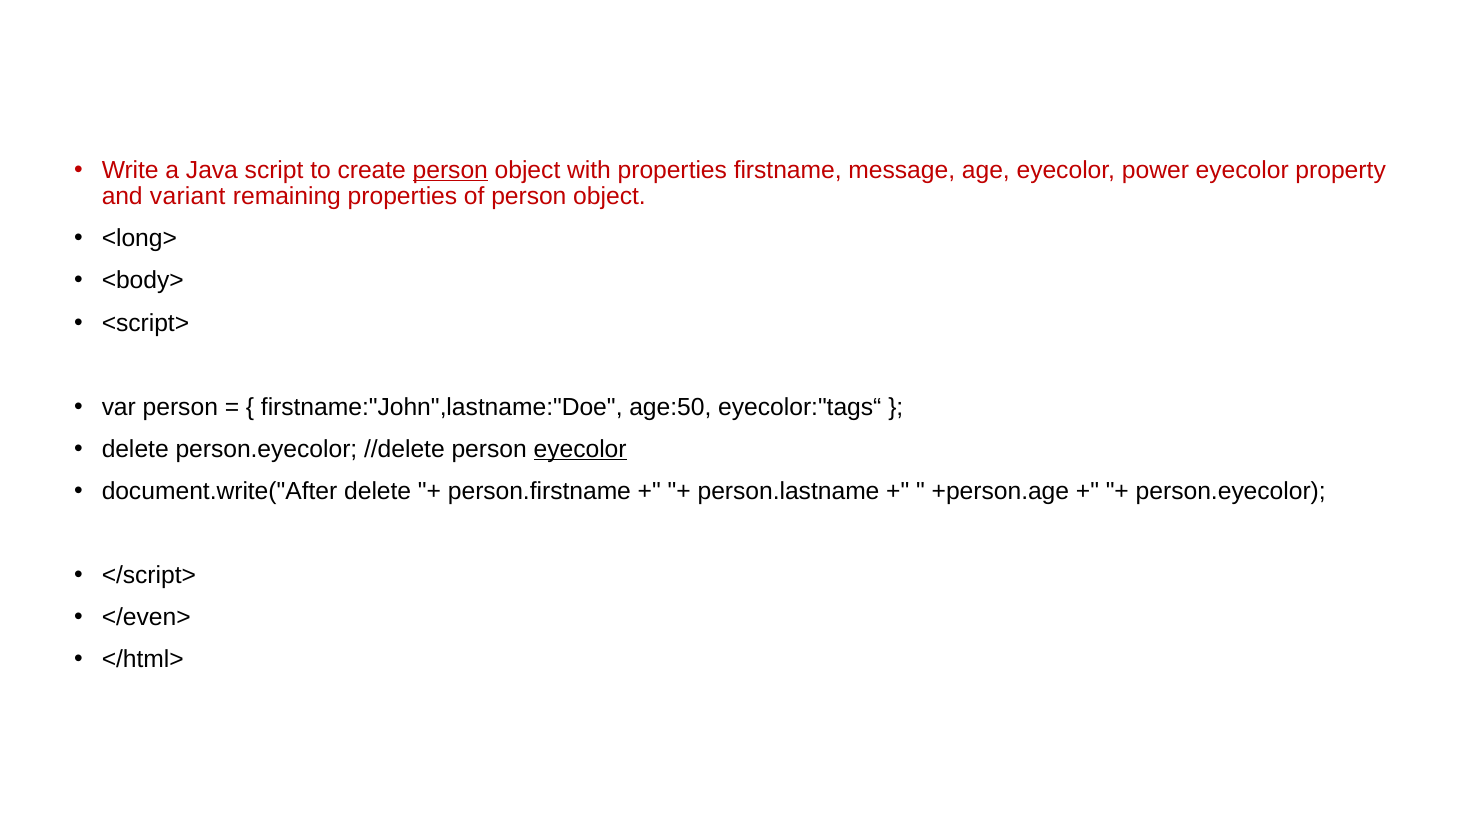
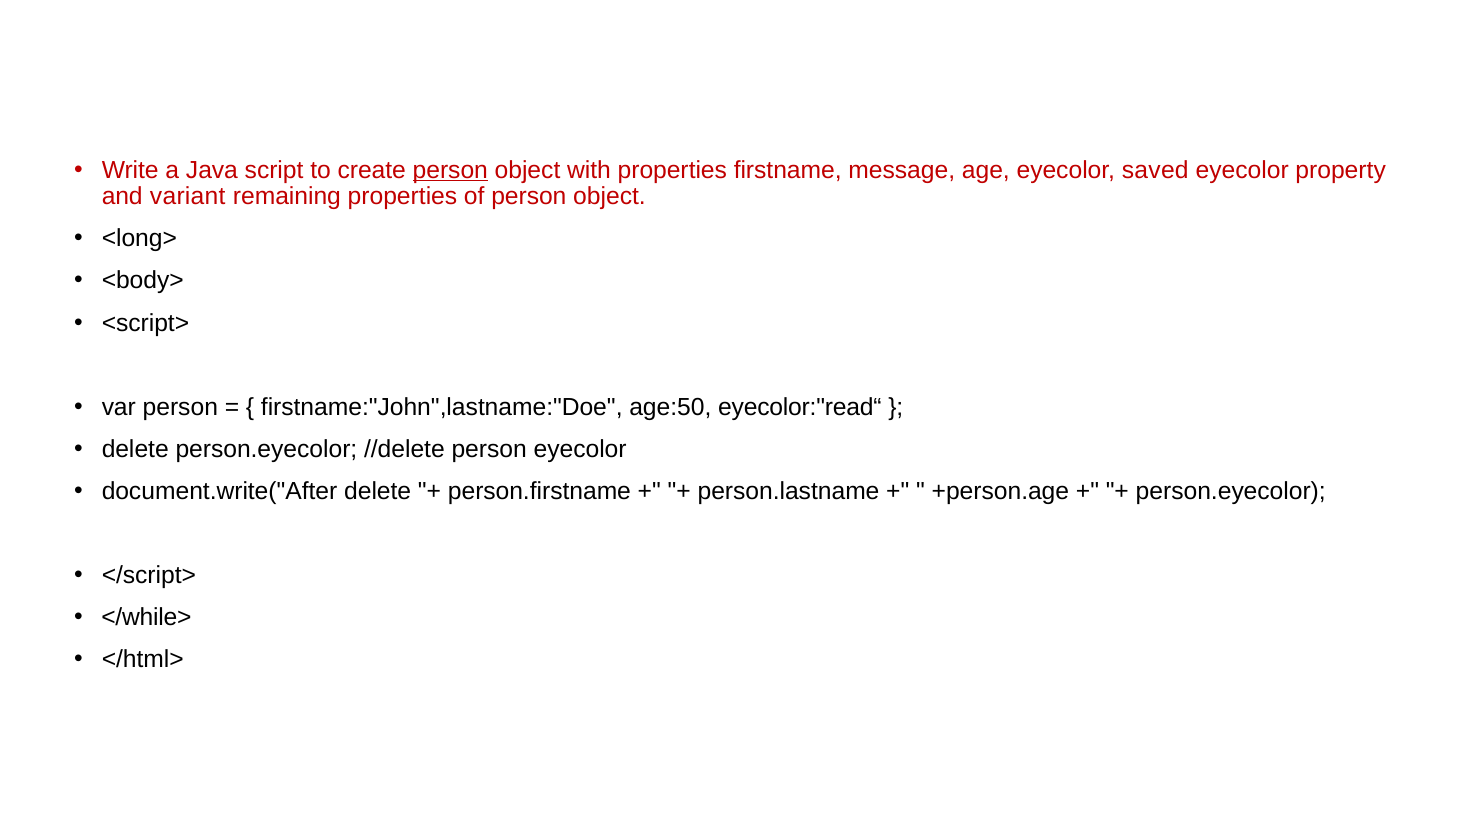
power: power -> saved
eyecolor:"tags“: eyecolor:"tags“ -> eyecolor:"read“
eyecolor at (580, 449) underline: present -> none
</even>: </even> -> </while>
